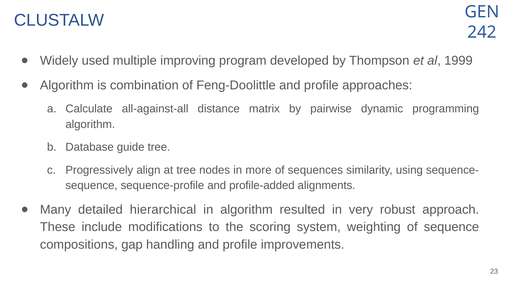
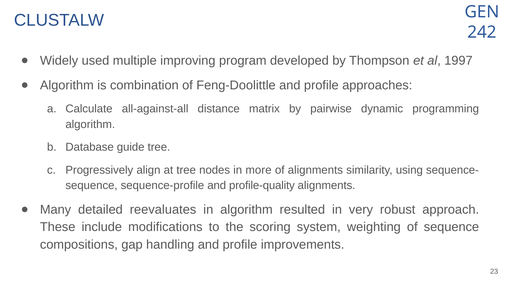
1999: 1999 -> 1997
of sequences: sequences -> alignments
profile-added: profile-added -> profile-quality
hierarchical: hierarchical -> reevaluates
